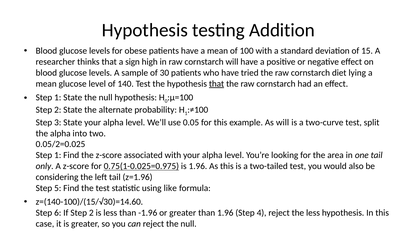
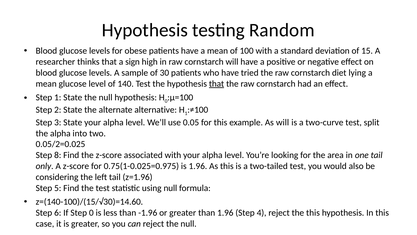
Addition: Addition -> Random
probability: probability -> alternative
1 at (58, 155): 1 -> 8
0.75(1-0.025=0.975 underline: present -> none
using like: like -> null
If Step 2: 2 -> 0
the less: less -> this
